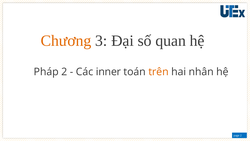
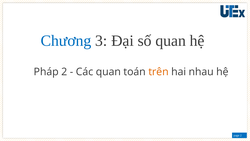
Chương colour: orange -> blue
Các inner: inner -> quan
nhân: nhân -> nhau
